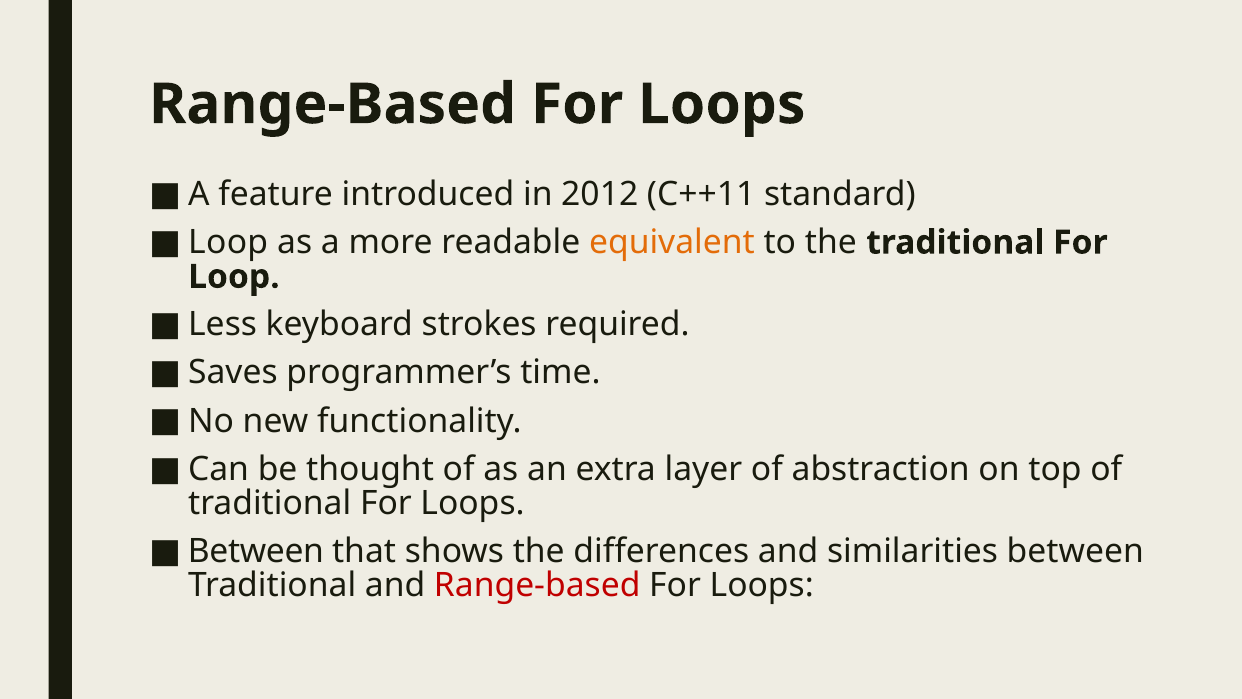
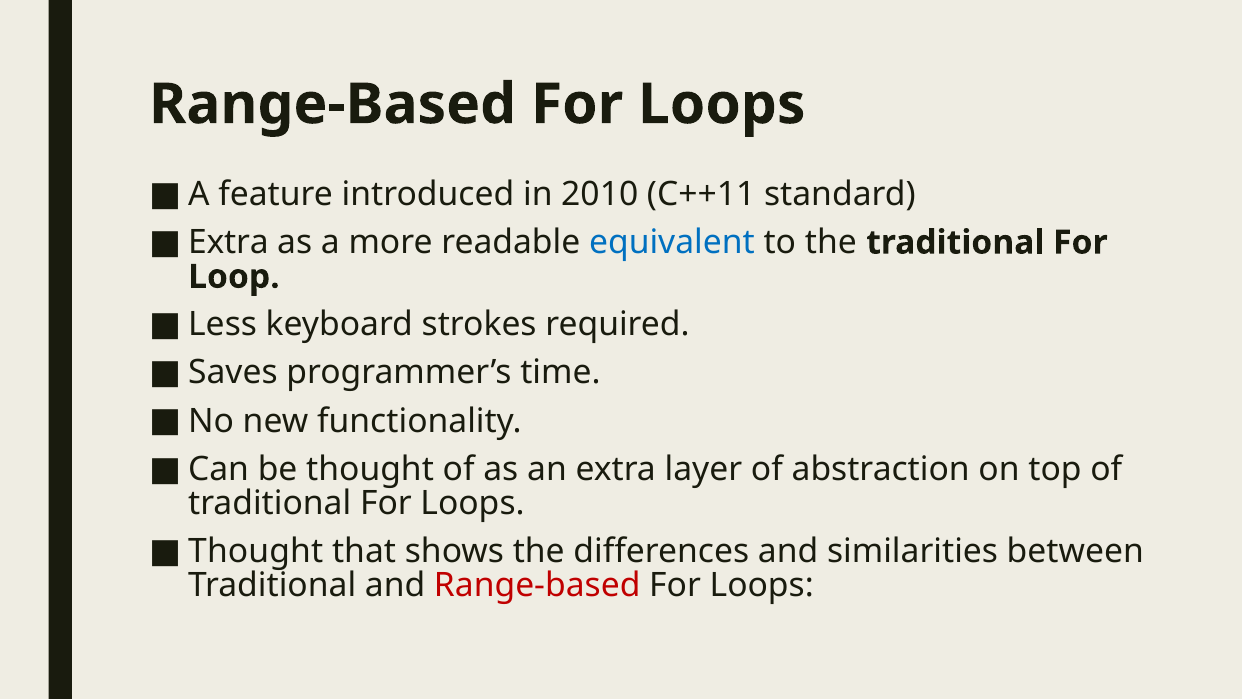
2012: 2012 -> 2010
Loop at (228, 242): Loop -> Extra
equivalent colour: orange -> blue
Between at (256, 551): Between -> Thought
